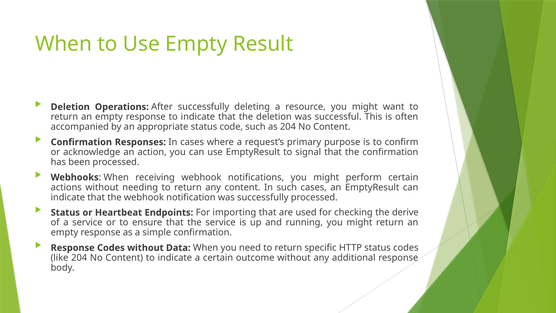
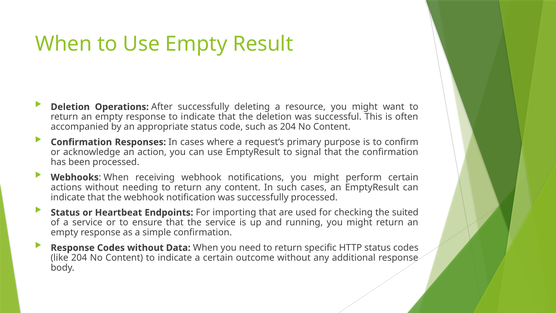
derive: derive -> suited
